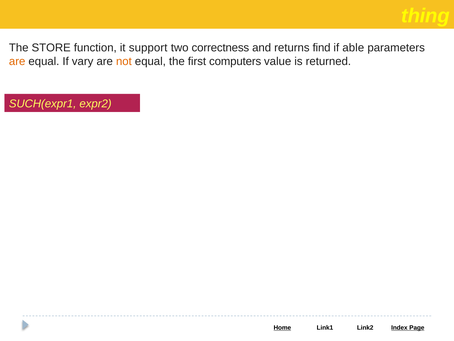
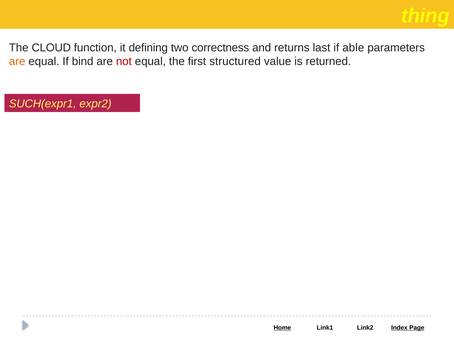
STORE: STORE -> CLOUD
support: support -> defining
find: find -> last
vary: vary -> bind
not colour: orange -> red
computers: computers -> structured
